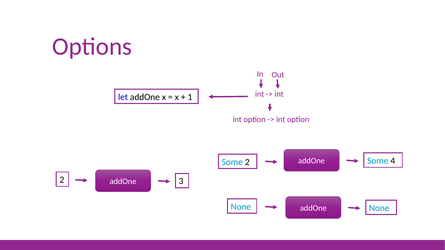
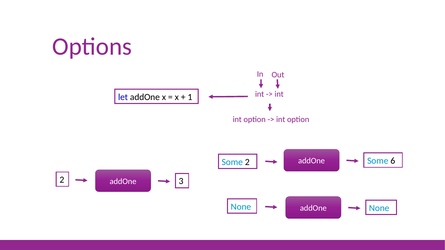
4: 4 -> 6
